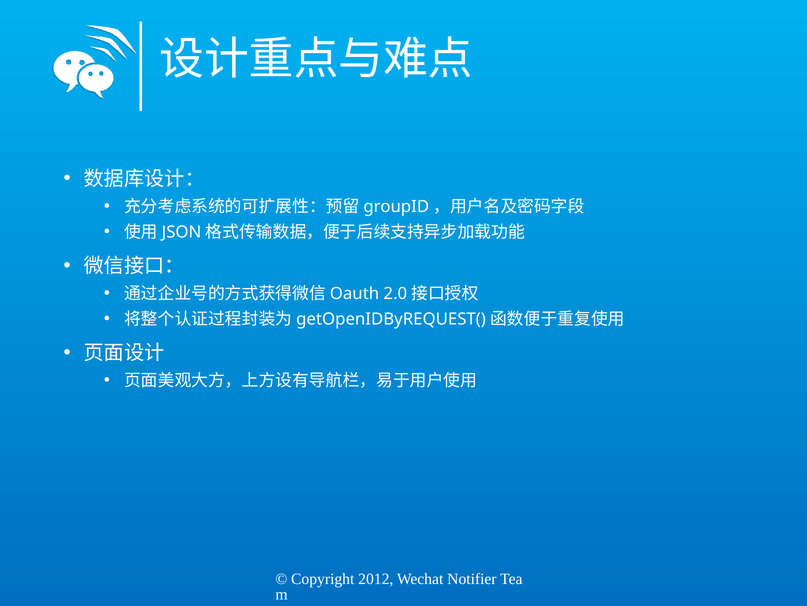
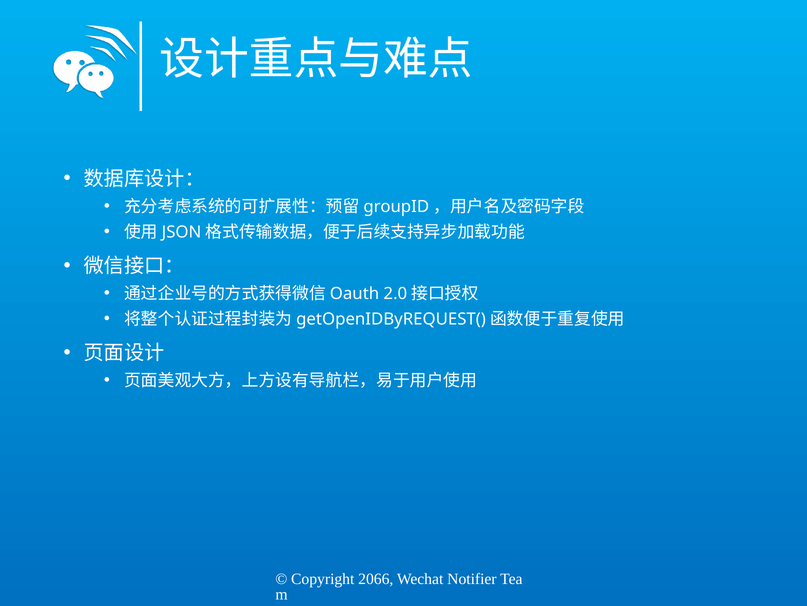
2012: 2012 -> 2066
